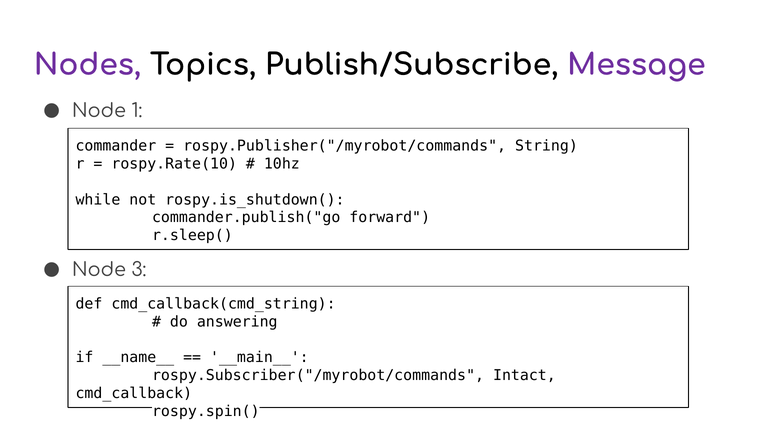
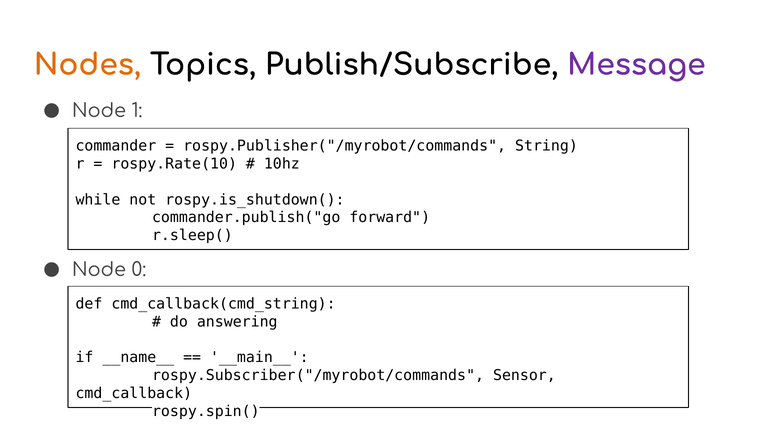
Nodes colour: purple -> orange
3: 3 -> 0
Intact: Intact -> Sensor
